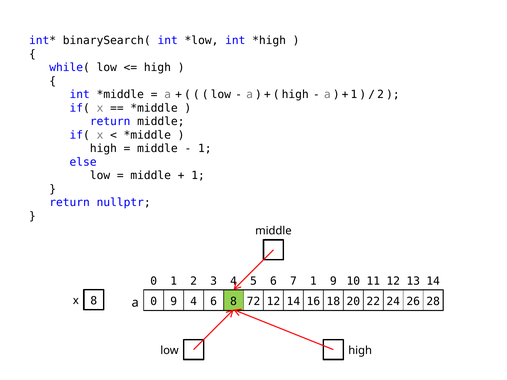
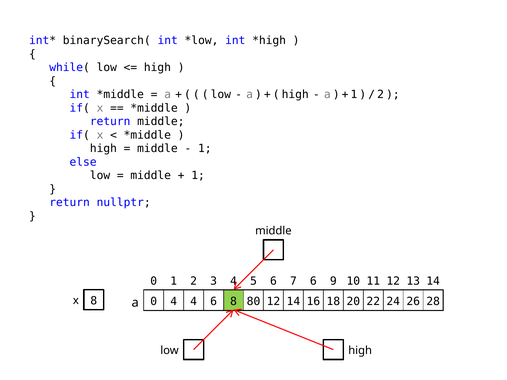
7 1: 1 -> 6
0 9: 9 -> 4
72: 72 -> 80
